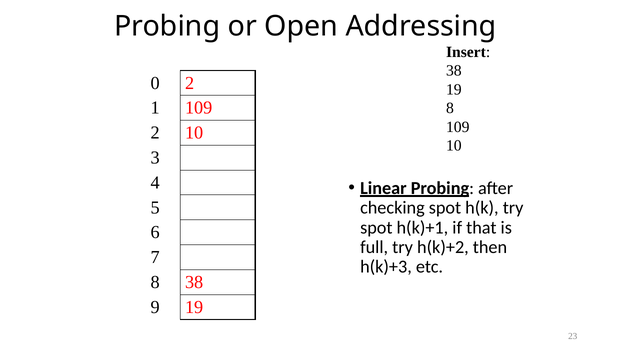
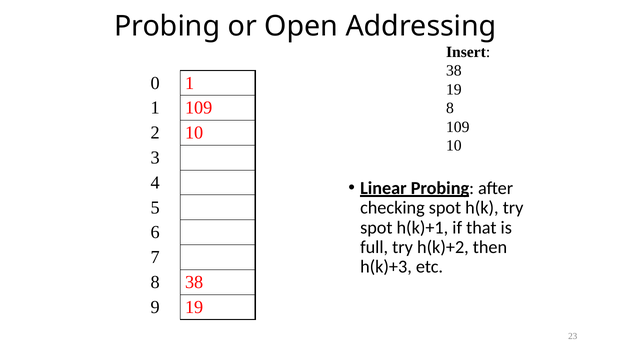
0 2: 2 -> 1
